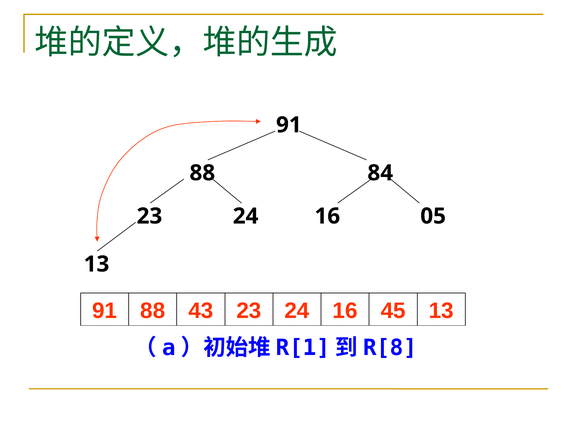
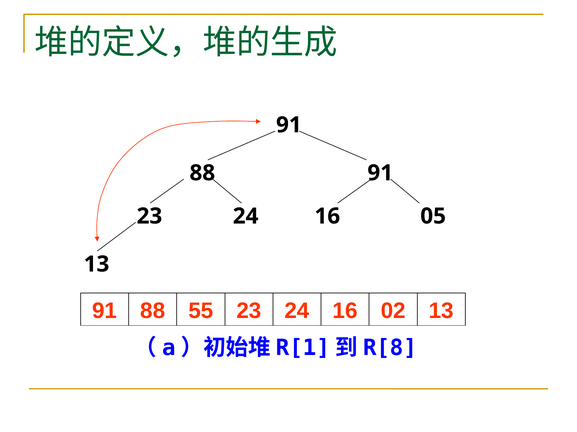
88 84: 84 -> 91
43: 43 -> 55
45: 45 -> 02
